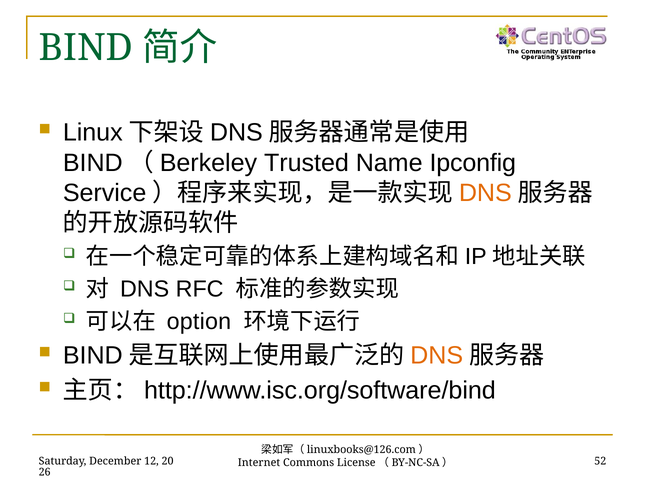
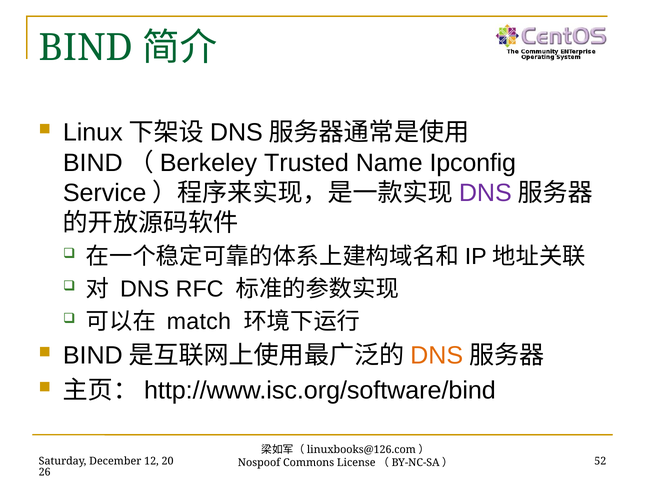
DNS at (485, 193) colour: orange -> purple
option: option -> match
Internet: Internet -> Nospoof
